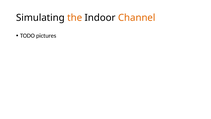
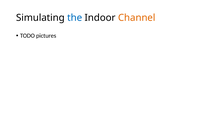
the colour: orange -> blue
